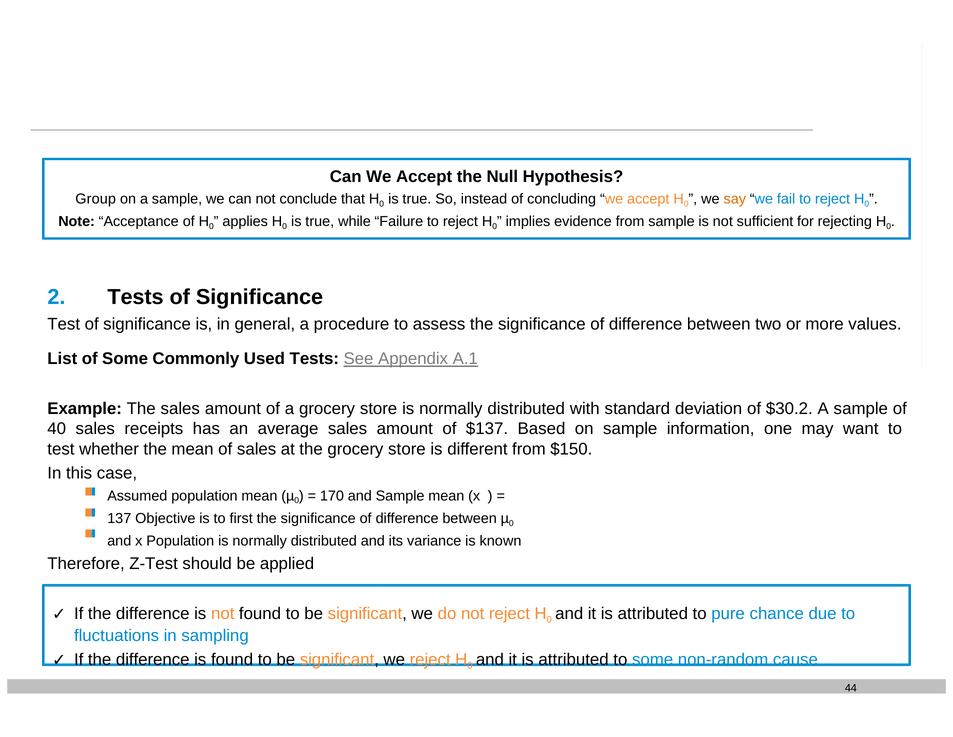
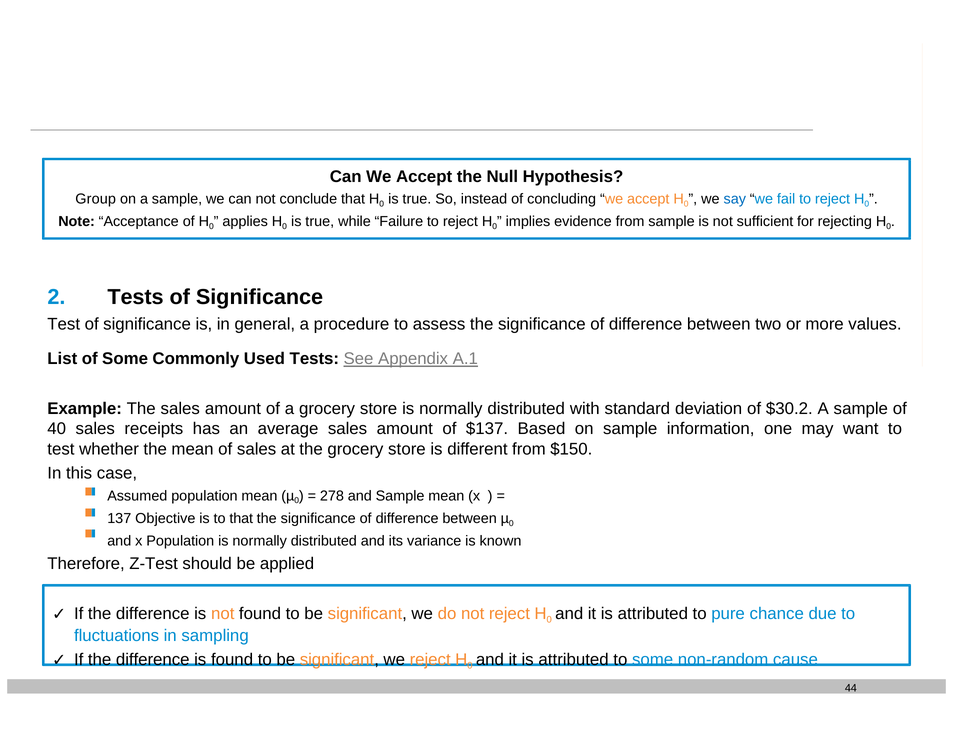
say colour: orange -> blue
170: 170 -> 278
to first: first -> that
